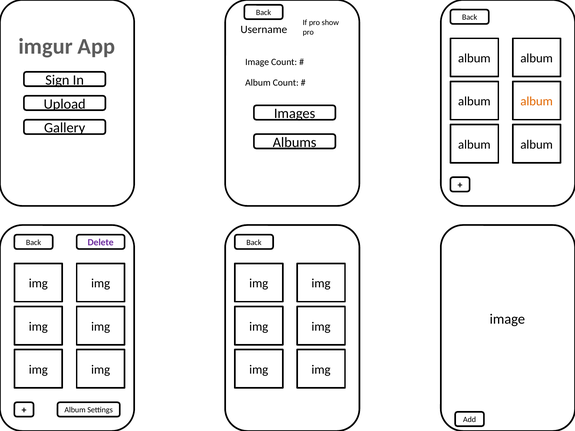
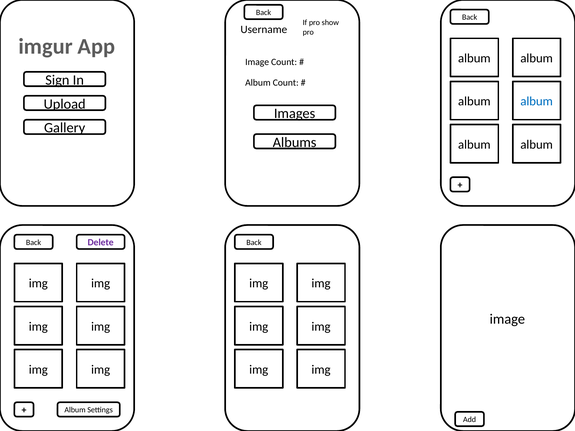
album at (537, 102) colour: orange -> blue
